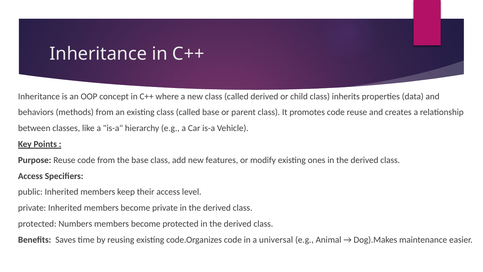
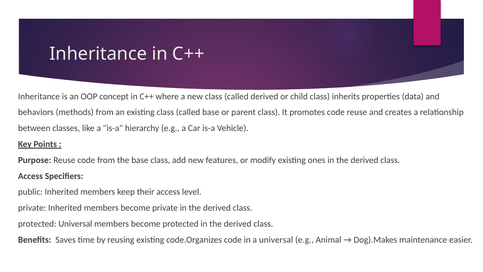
protected Numbers: Numbers -> Universal
